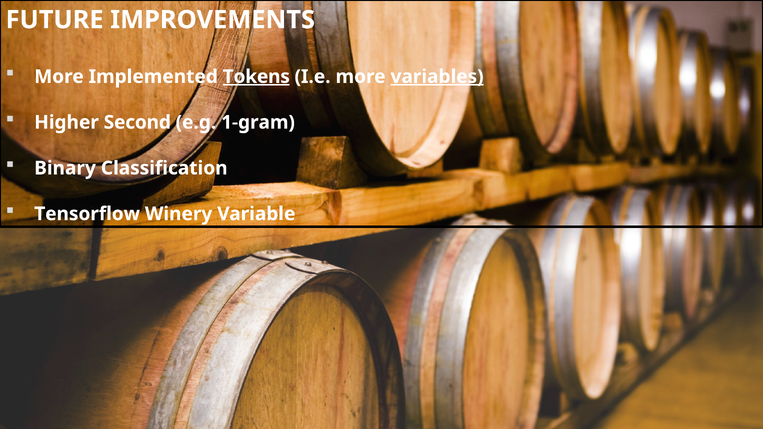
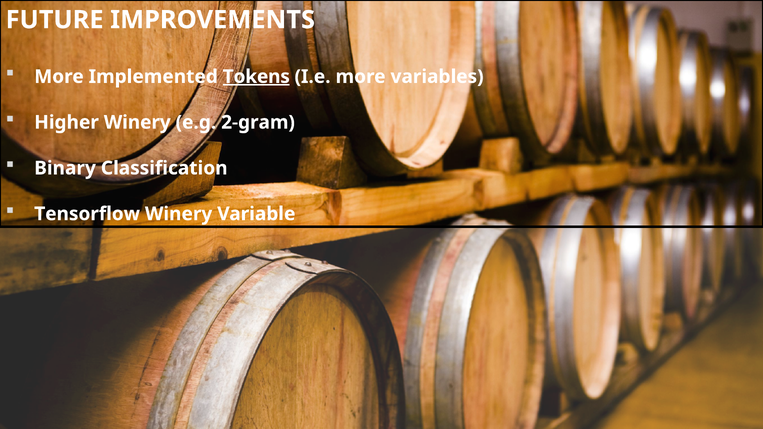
variables underline: present -> none
Higher Second: Second -> Winery
1-gram: 1-gram -> 2-gram
